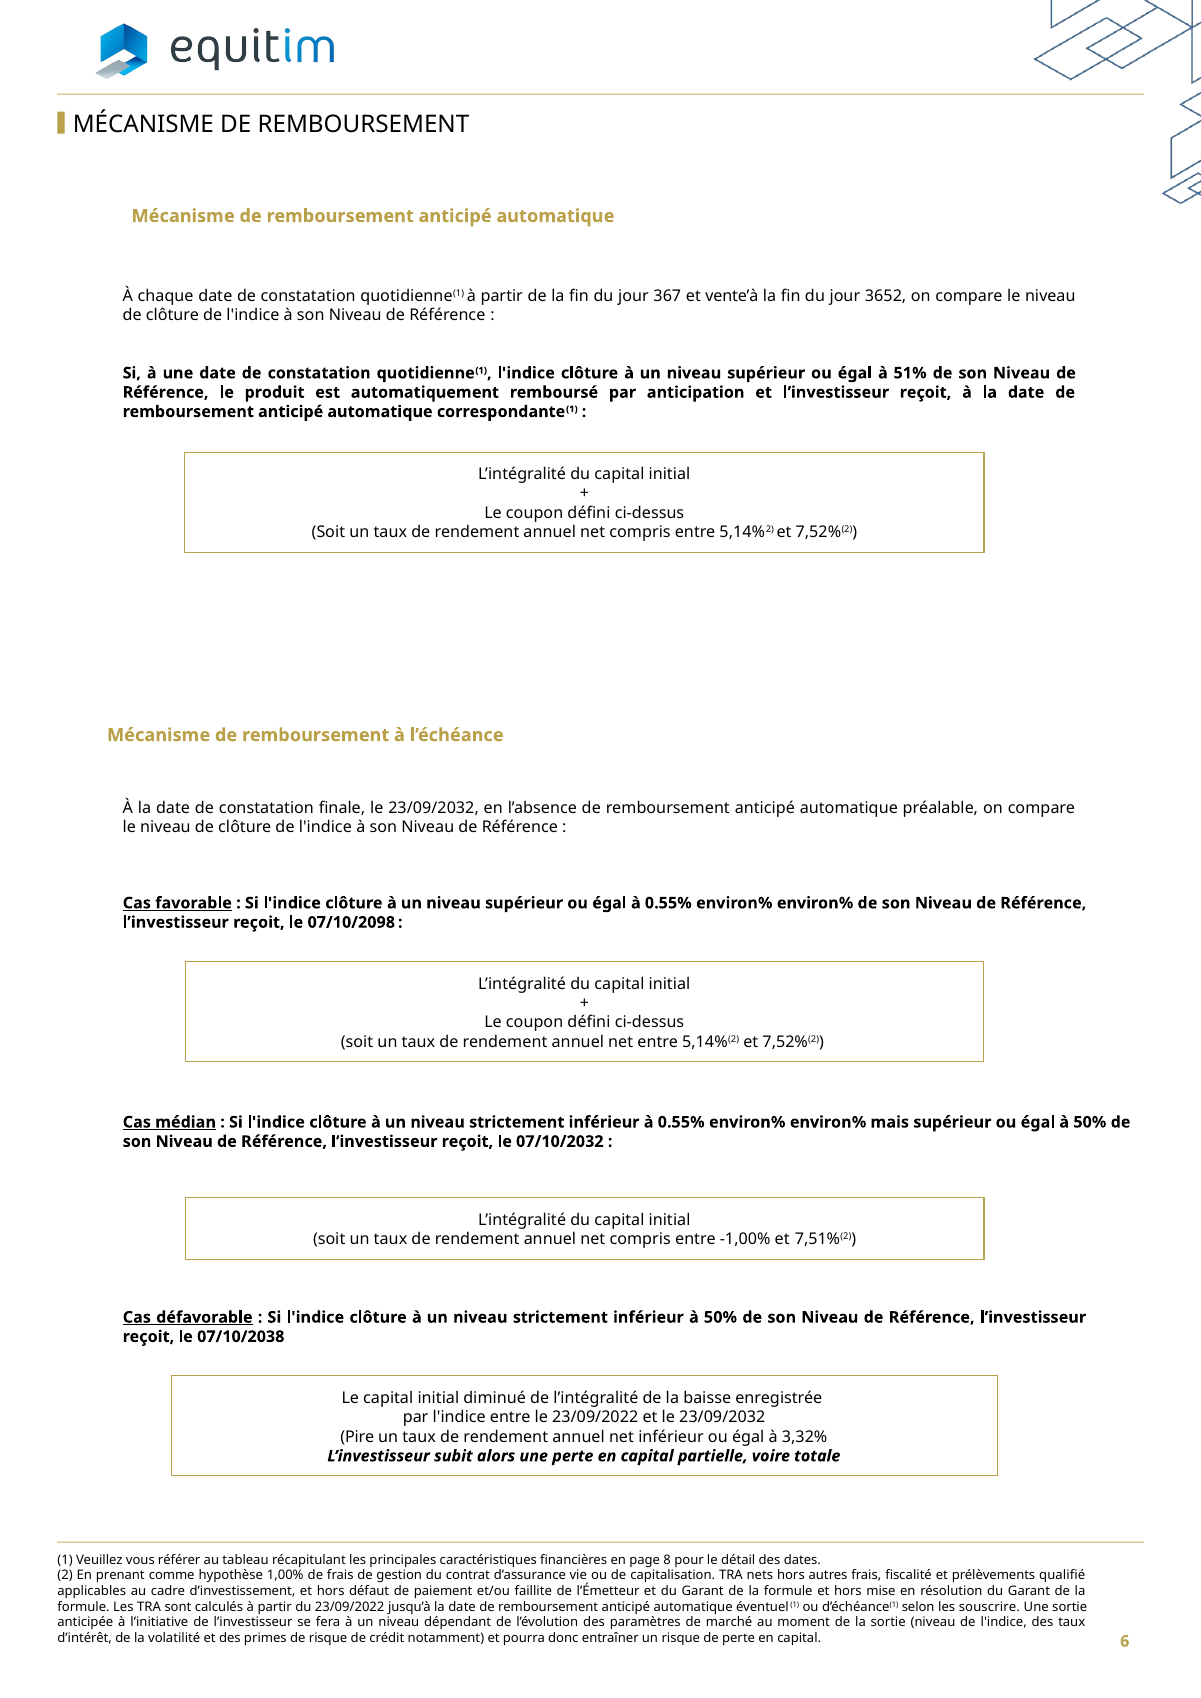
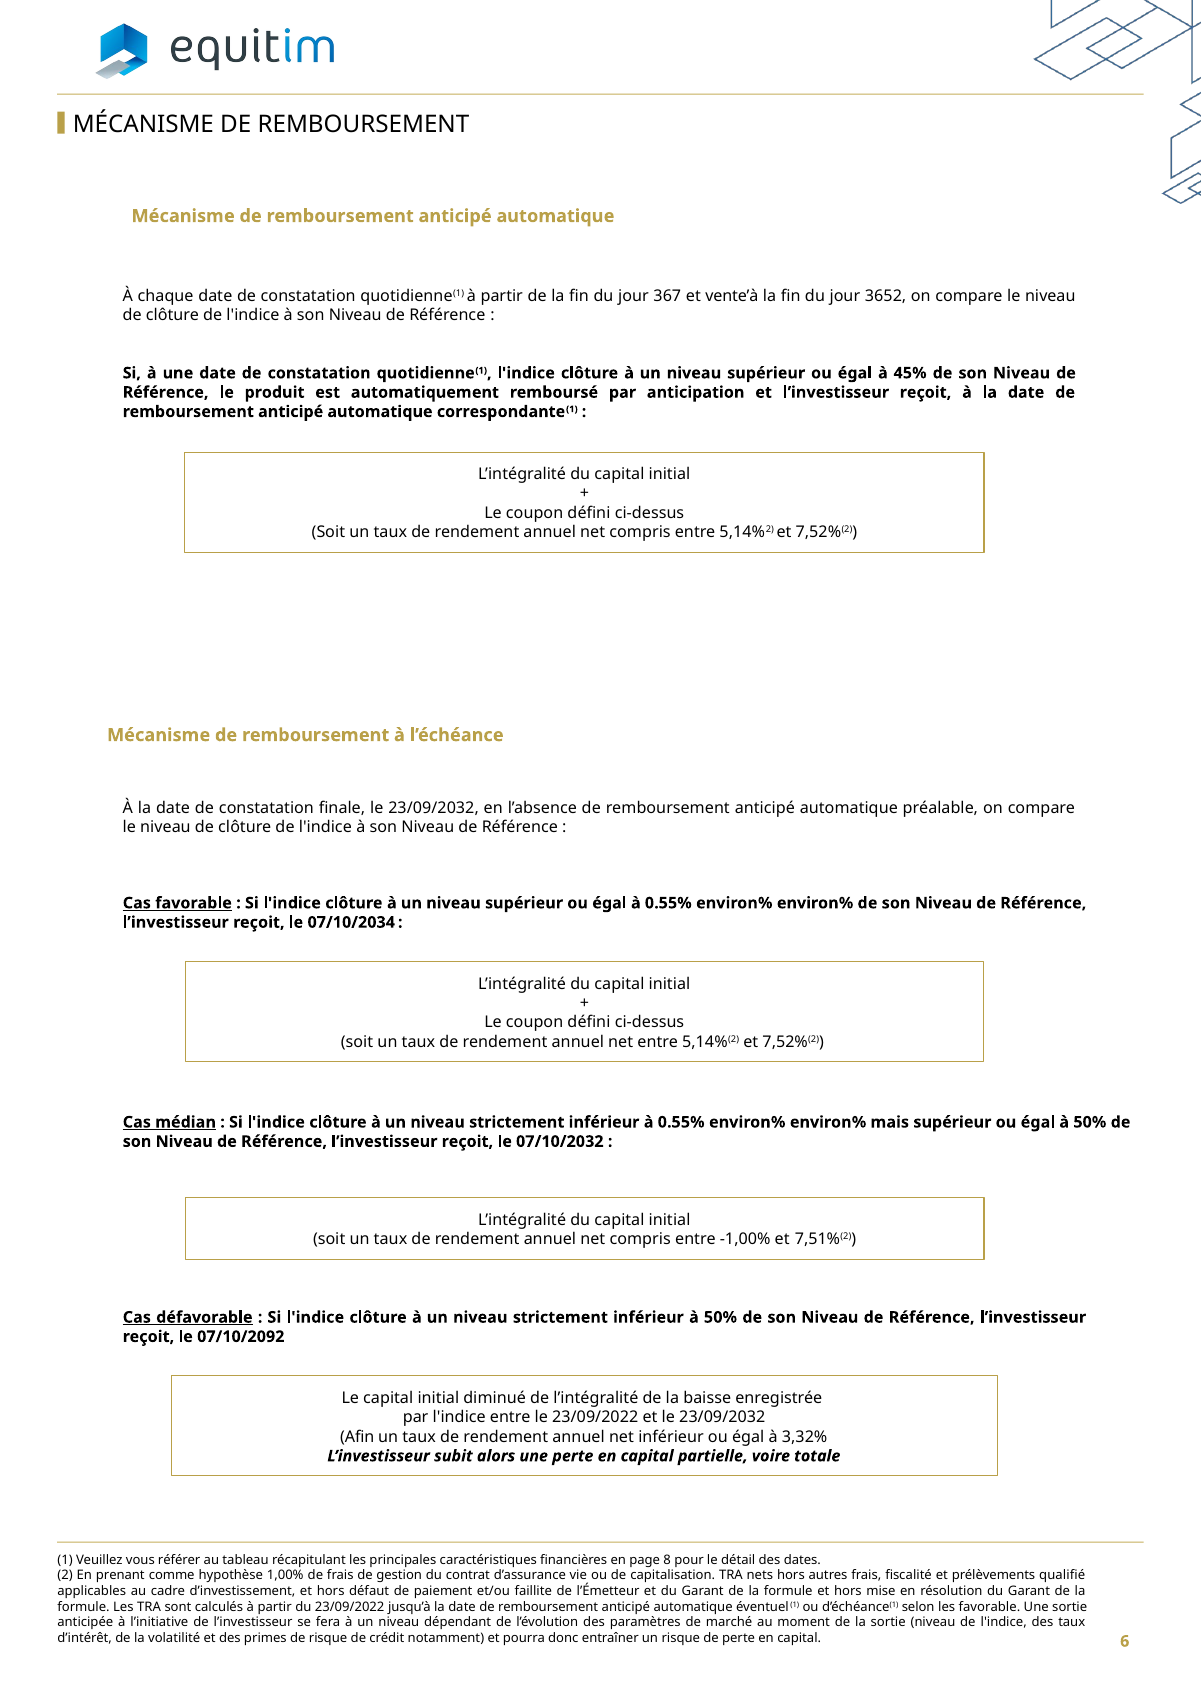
51%: 51% -> 45%
07/10/2098: 07/10/2098 -> 07/10/2034
07/10/2038: 07/10/2038 -> 07/10/2092
Pire: Pire -> Afin
les souscrire: souscrire -> favorable
